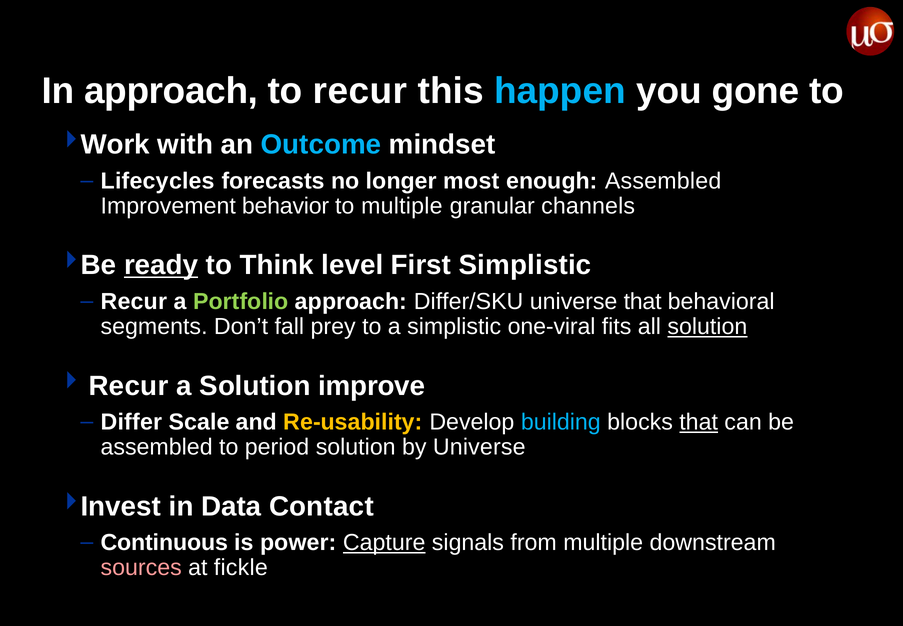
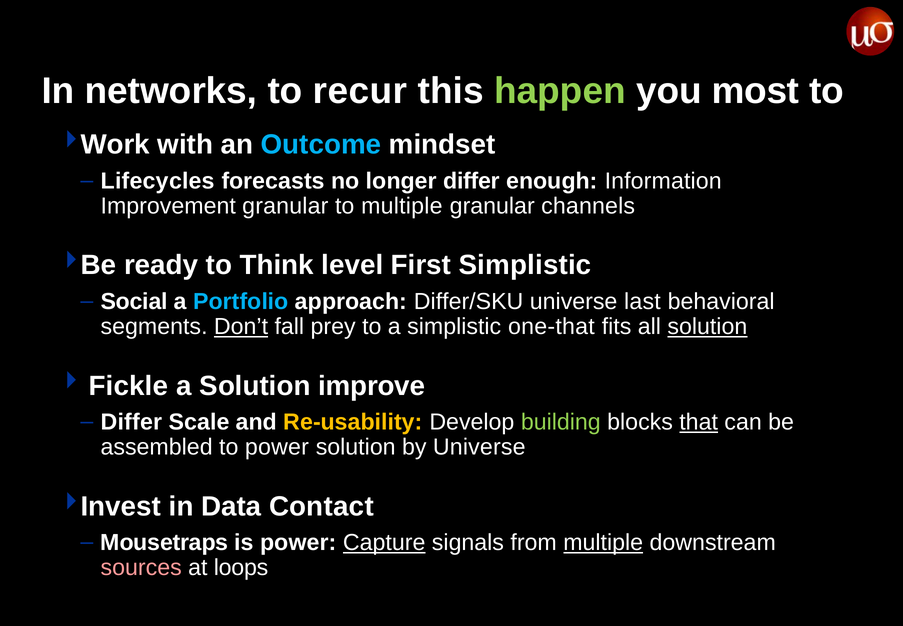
In approach: approach -> networks
happen colour: light blue -> light green
gone: gone -> most
longer most: most -> differ
enough Assembled: Assembled -> Information
Improvement behavior: behavior -> granular
ready underline: present -> none
Recur at (134, 301): Recur -> Social
Portfolio colour: light green -> light blue
universe that: that -> last
Don’t underline: none -> present
one-viral: one-viral -> one-that
Recur at (128, 385): Recur -> Fickle
building colour: light blue -> light green
to period: period -> power
Continuous: Continuous -> Mousetraps
multiple at (603, 542) underline: none -> present
fickle: fickle -> loops
